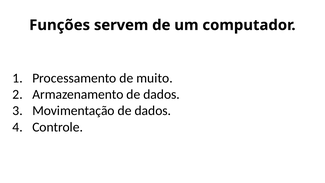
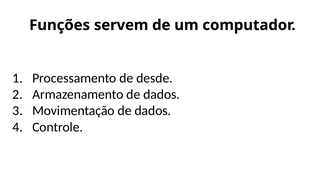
muito: muito -> desde
